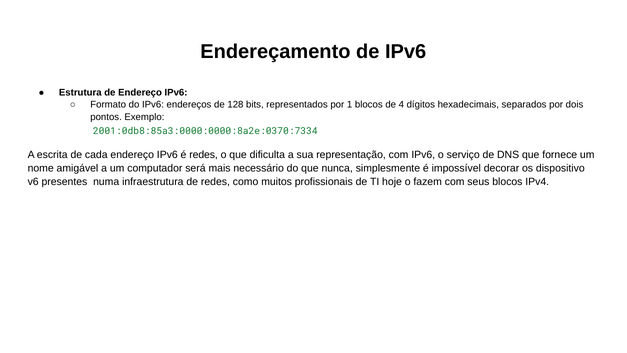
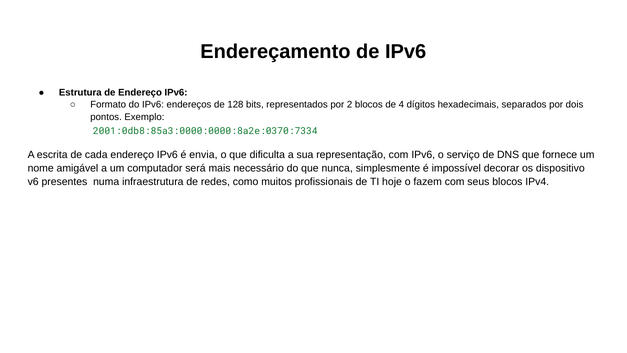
1: 1 -> 2
é redes: redes -> envia
